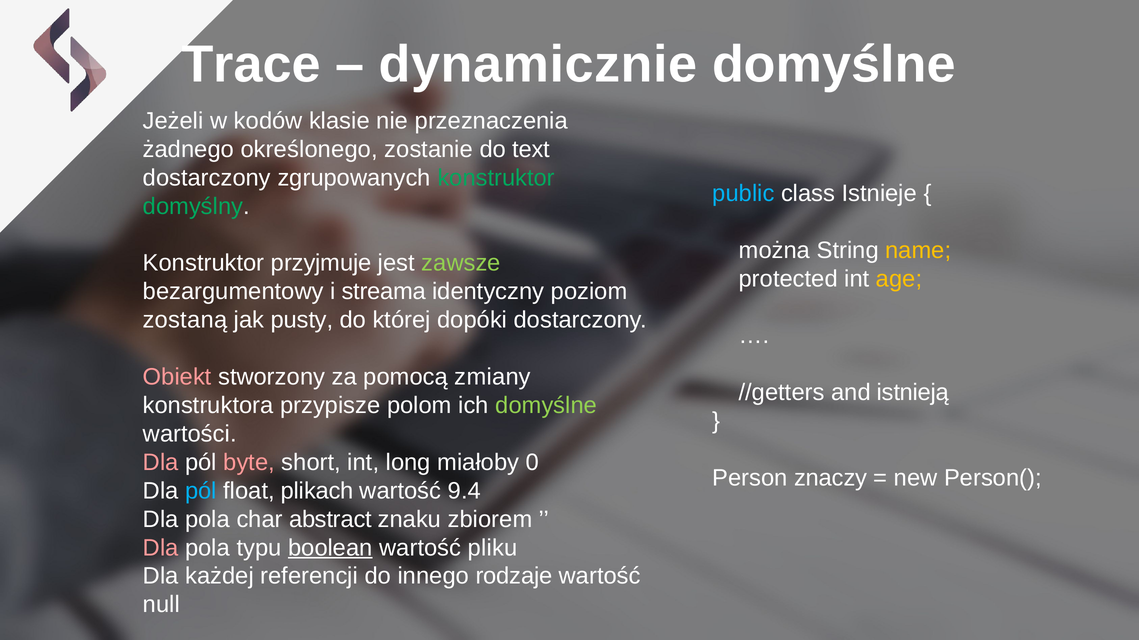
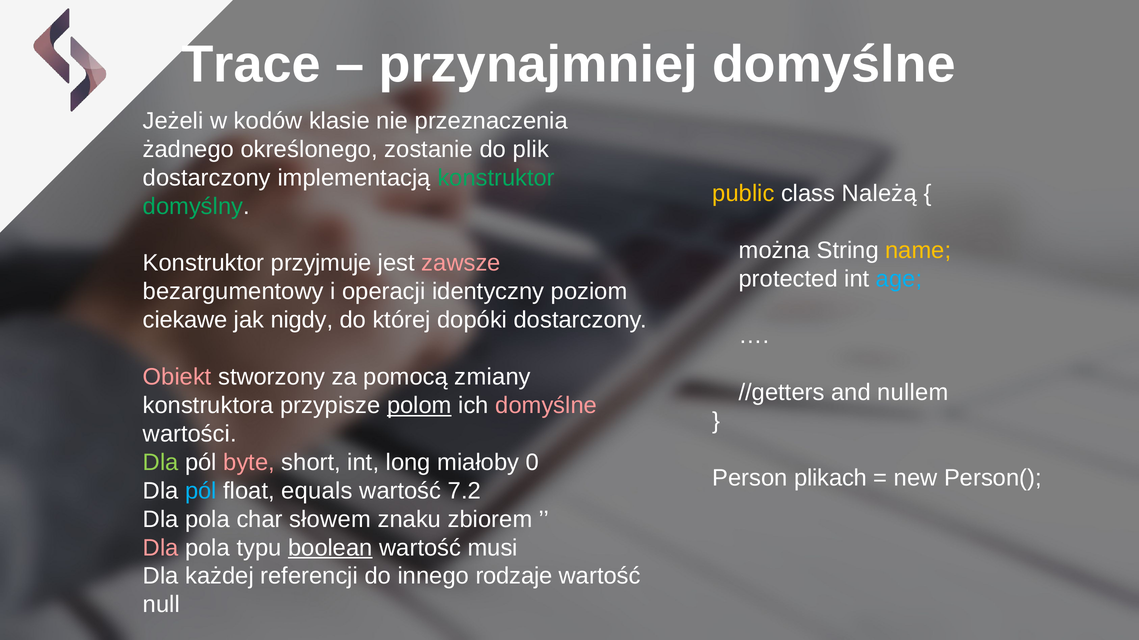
dynamicznie: dynamicznie -> przynajmniej
text: text -> plik
zgrupowanych: zgrupowanych -> implementacją
public colour: light blue -> yellow
Istnieje: Istnieje -> Należą
zawsze colour: light green -> pink
age colour: yellow -> light blue
streama: streama -> operacji
zostaną: zostaną -> ciekawe
pusty: pusty -> nigdy
istnieją: istnieją -> nullem
polom underline: none -> present
domyślne at (546, 406) colour: light green -> pink
Dla at (161, 463) colour: pink -> light green
znaczy: znaczy -> plikach
plikach: plikach -> equals
9.4: 9.4 -> 7.2
abstract: abstract -> słowem
pliku: pliku -> musi
